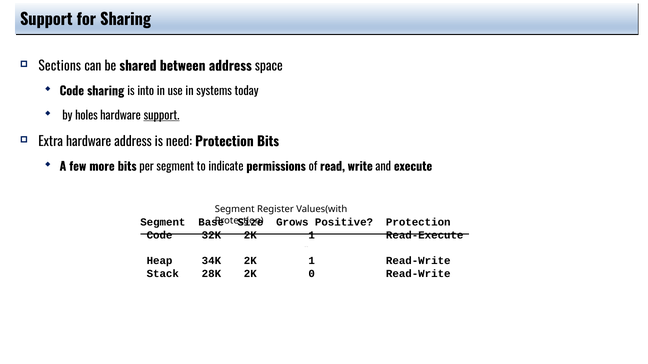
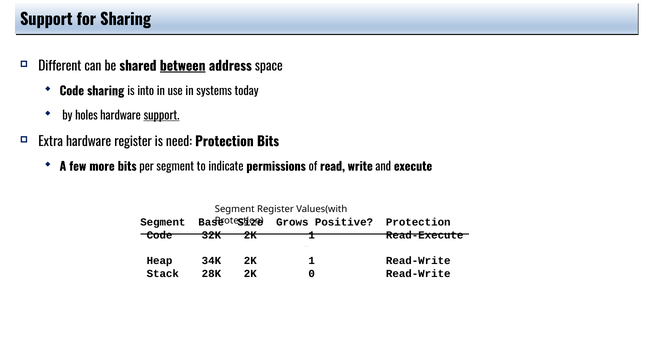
Sections: Sections -> Different
between underline: none -> present
hardware address: address -> register
